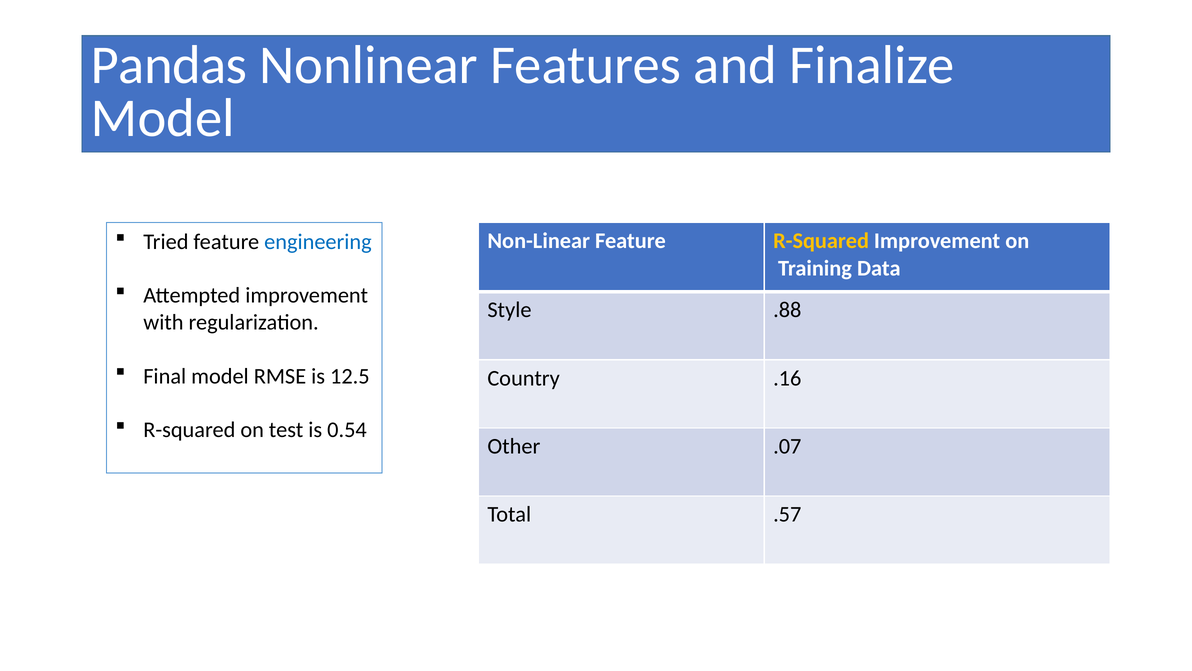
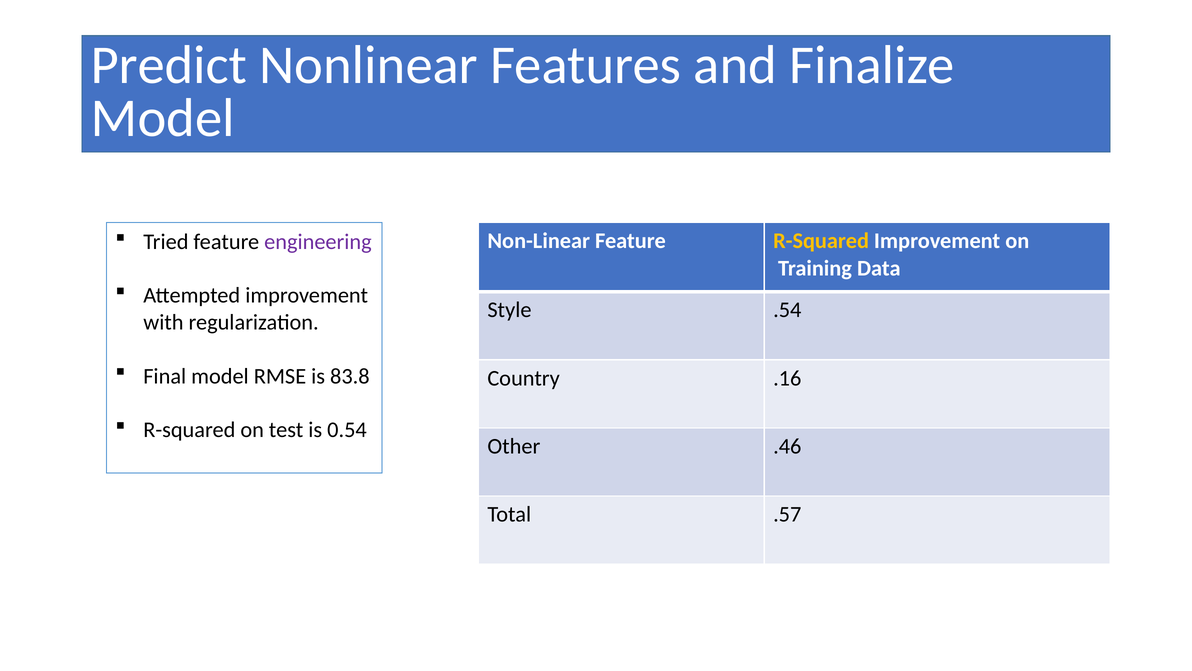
Pandas: Pandas -> Predict
engineering colour: blue -> purple
.88: .88 -> .54
12.5: 12.5 -> 83.8
.07: .07 -> .46
